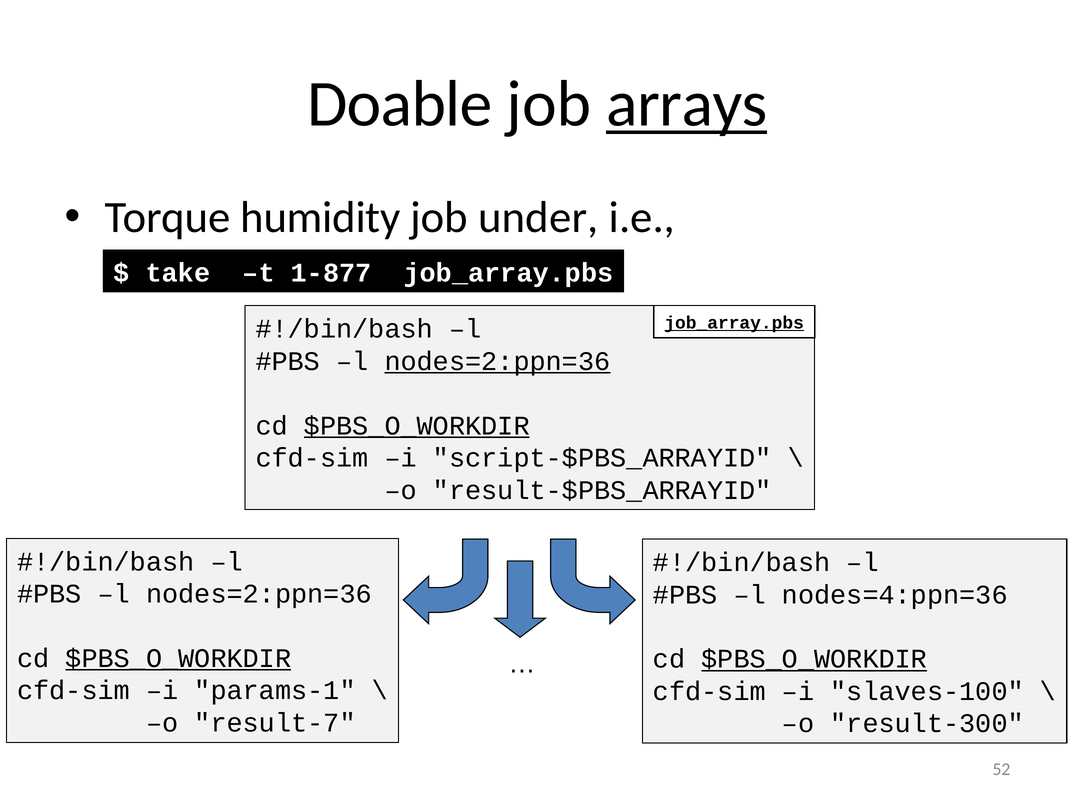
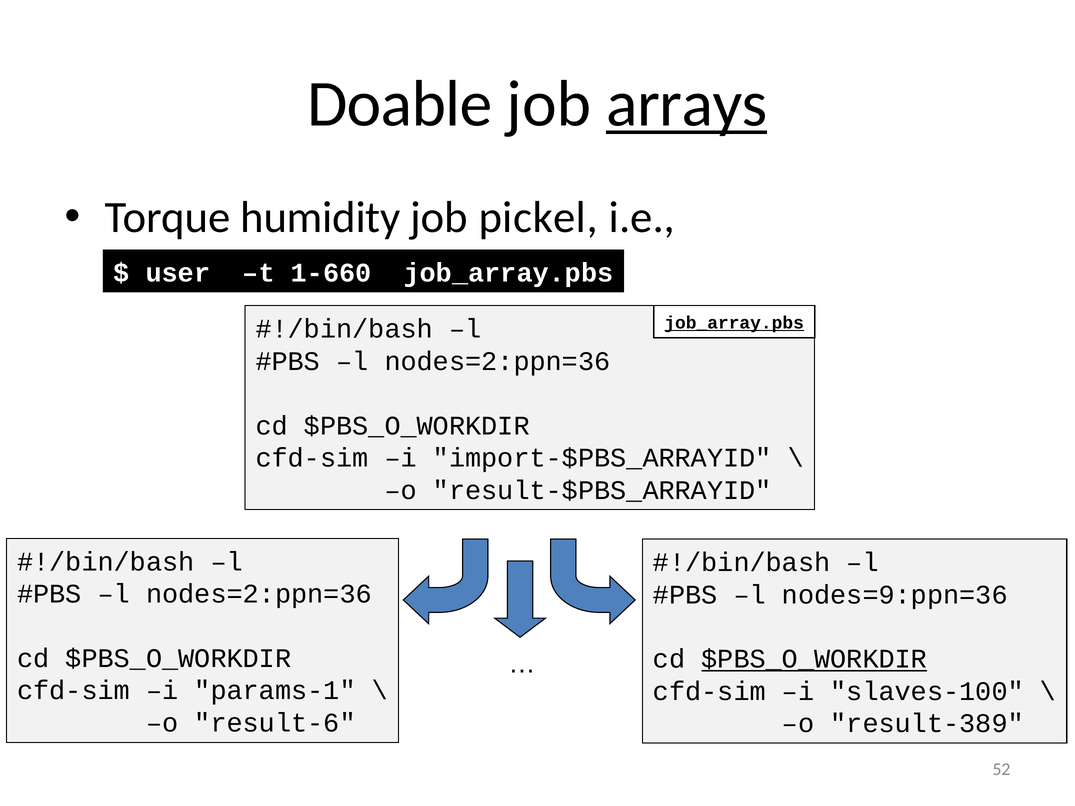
under: under -> pickel
take: take -> user
1-877: 1-877 -> 1-660
nodes=2:ppn=36 at (497, 361) underline: present -> none
$PBS_O_WORKDIR at (417, 426) underline: present -> none
script-$PBS_ARRAYID: script-$PBS_ARRAYID -> import-$PBS_ARRAYID
nodes=4:ppn=36: nodes=4:ppn=36 -> nodes=9:ppn=36
$PBS_O_WORKDIR at (178, 659) underline: present -> none
result-7: result-7 -> result-6
result-300: result-300 -> result-389
